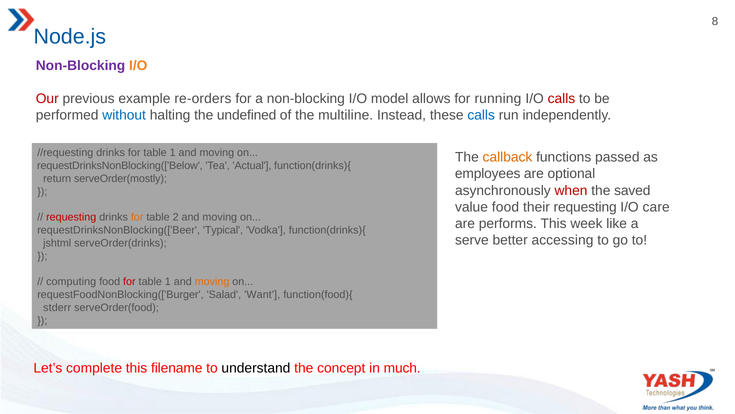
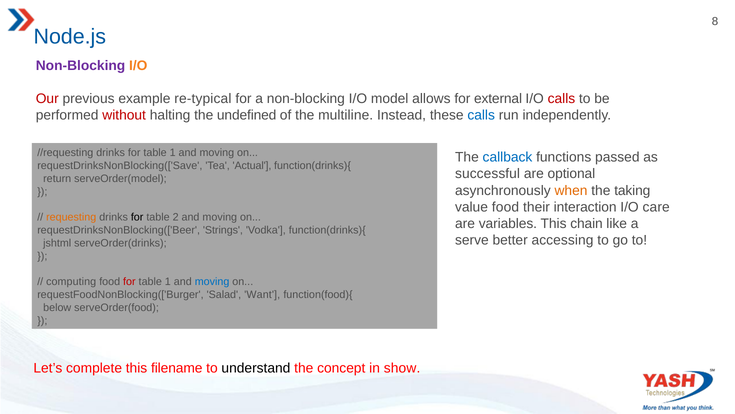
re-orders: re-orders -> re-typical
running: running -> external
without colour: blue -> red
callback colour: orange -> blue
requestDrinksNonBlocking(['Below: requestDrinksNonBlocking(['Below -> requestDrinksNonBlocking(['Save
employees: employees -> successful
serveOrder(mostly: serveOrder(mostly -> serveOrder(model
when colour: red -> orange
saved: saved -> taking
their requesting: requesting -> interaction
requesting at (71, 217) colour: red -> orange
for at (137, 217) colour: orange -> black
performs: performs -> variables
week: week -> chain
Typical: Typical -> Strings
moving at (212, 282) colour: orange -> blue
stderr: stderr -> below
much: much -> show
